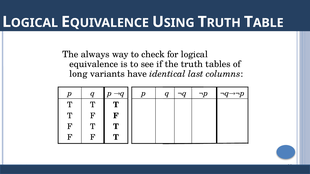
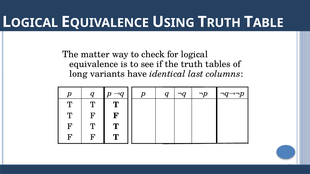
always: always -> matter
